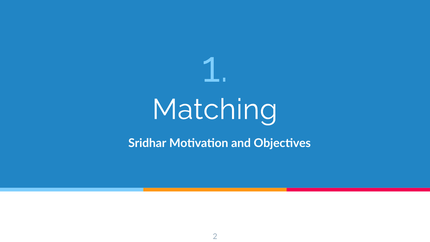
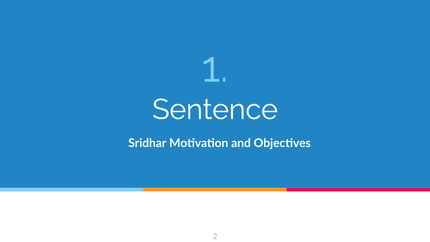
Matching: Matching -> Sentence
